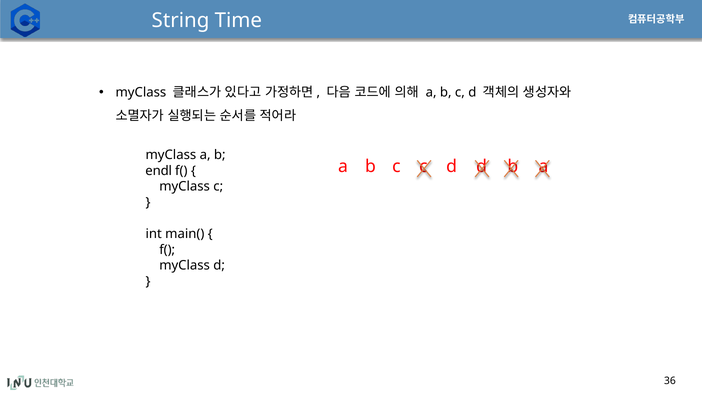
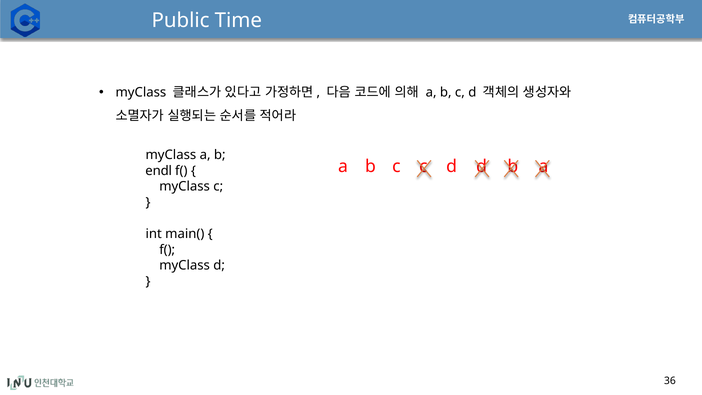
String: String -> Public
